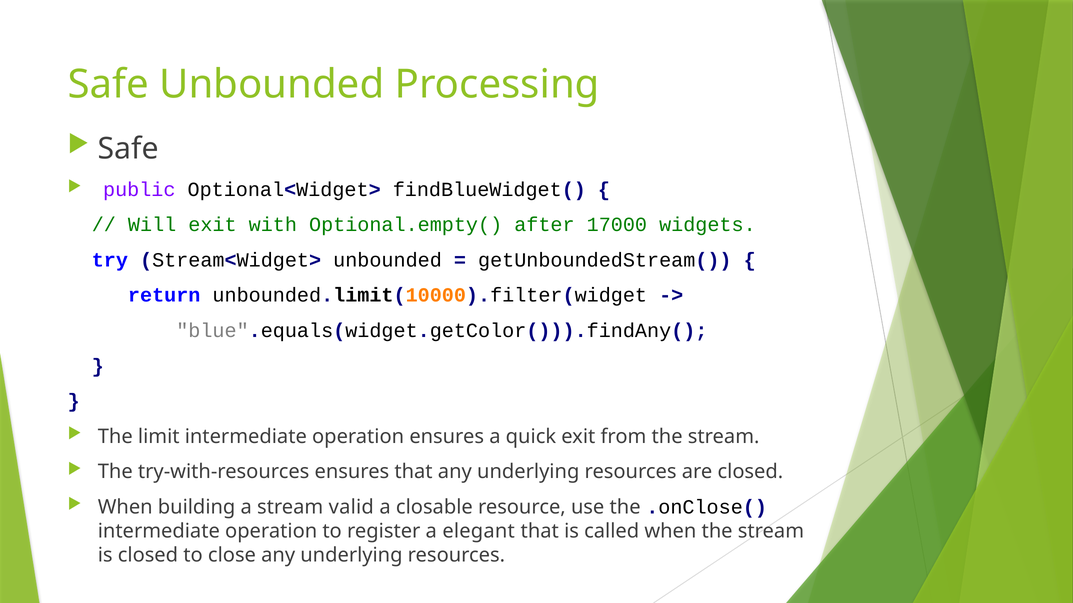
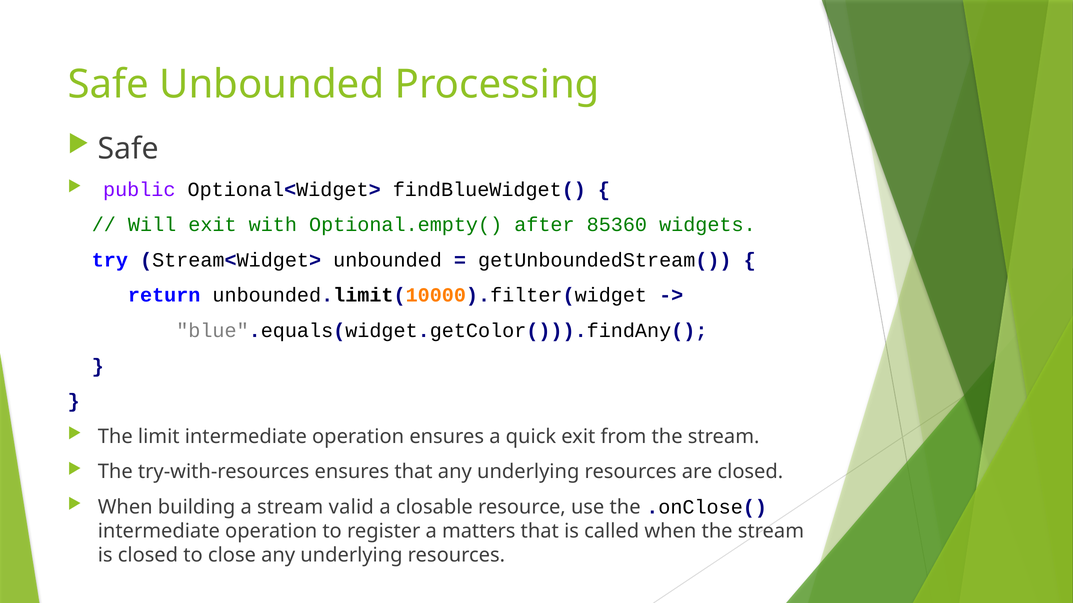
17000: 17000 -> 85360
elegant: elegant -> matters
